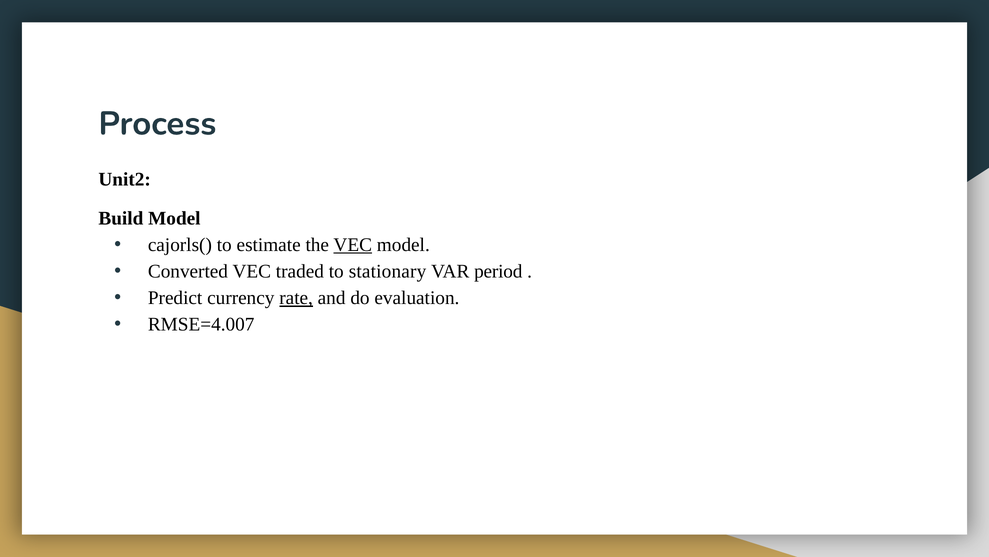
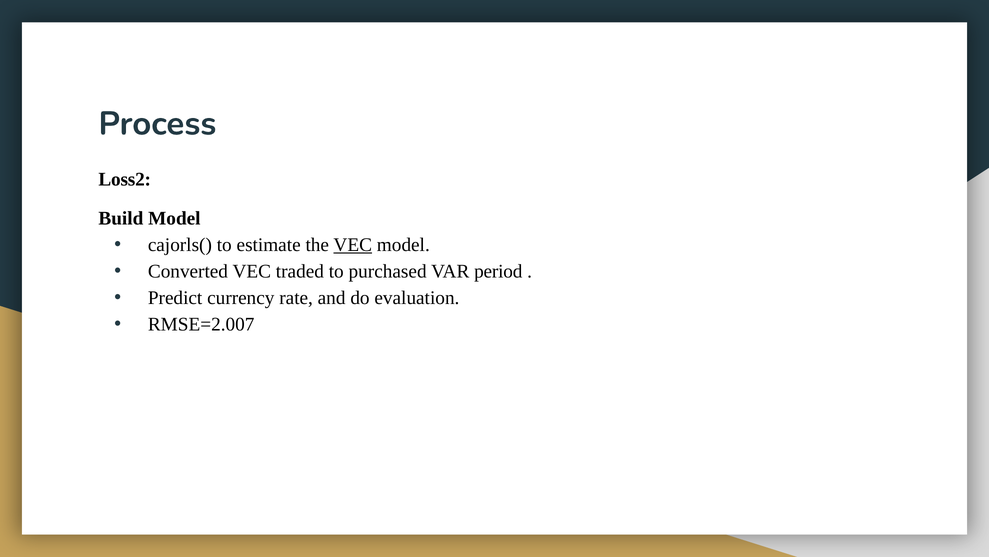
Unit2: Unit2 -> Loss2
stationary: stationary -> purchased
rate underline: present -> none
RMSE=4.007: RMSE=4.007 -> RMSE=2.007
